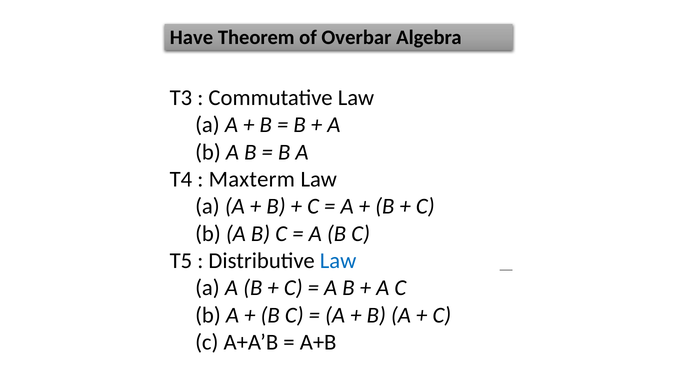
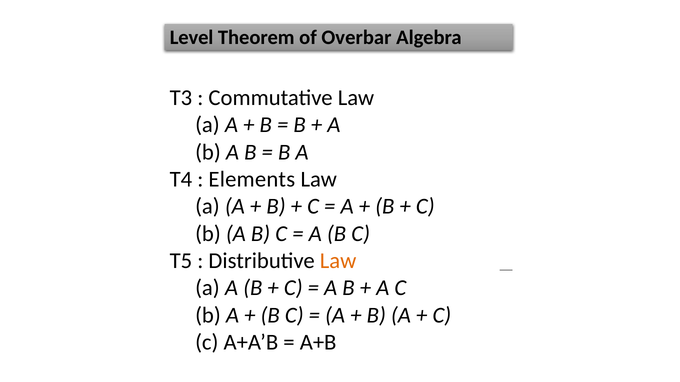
Have: Have -> Level
Maxterm: Maxterm -> Elements
Law at (338, 261) colour: blue -> orange
